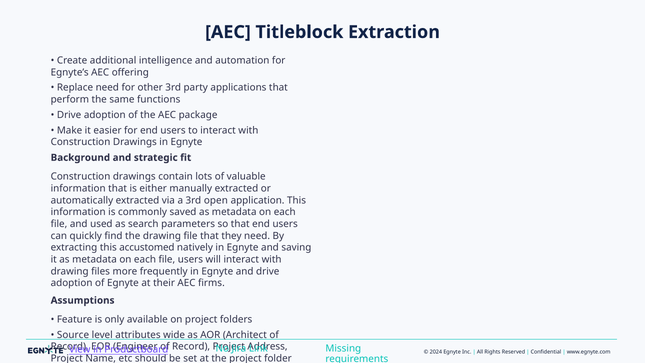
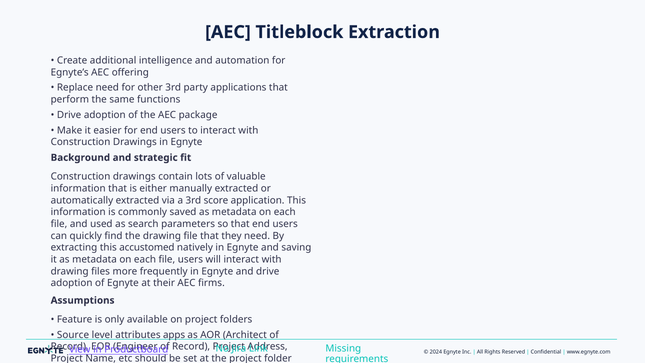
open: open -> score
wide: wide -> apps
